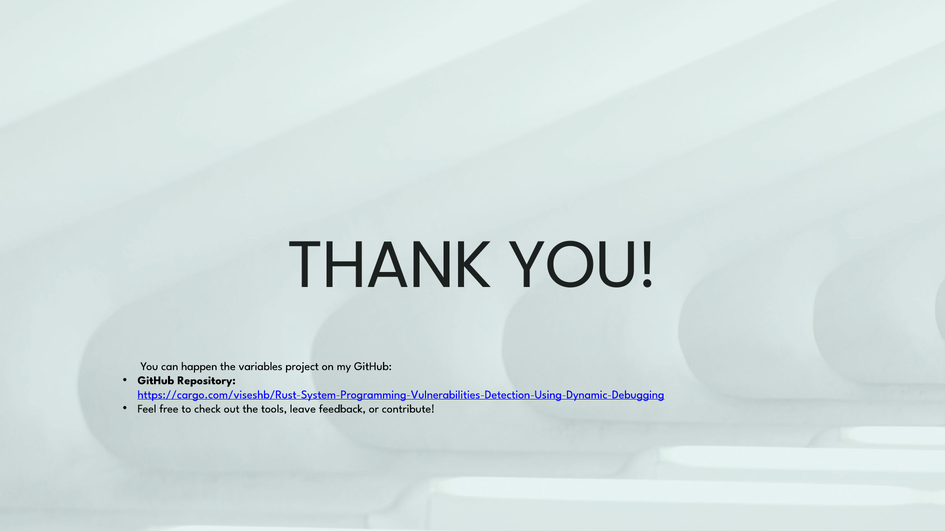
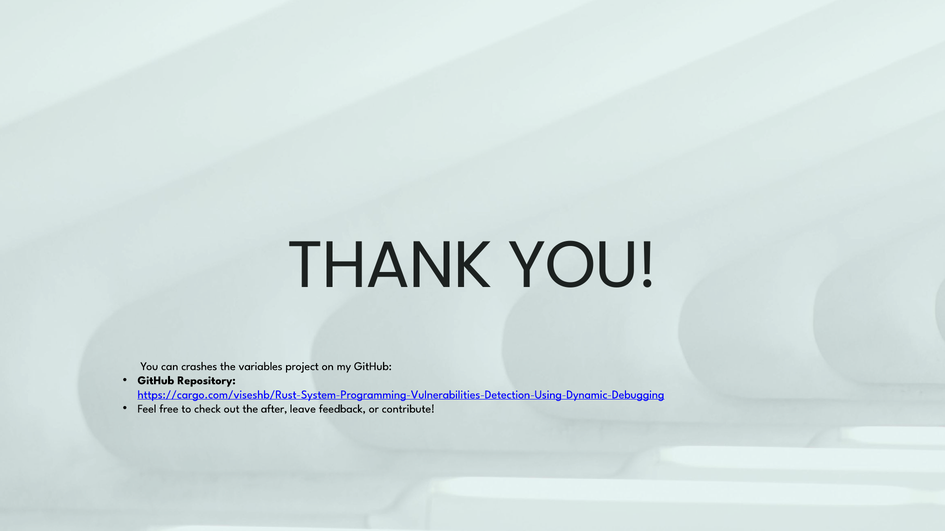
happen: happen -> crashes
tools: tools -> after
